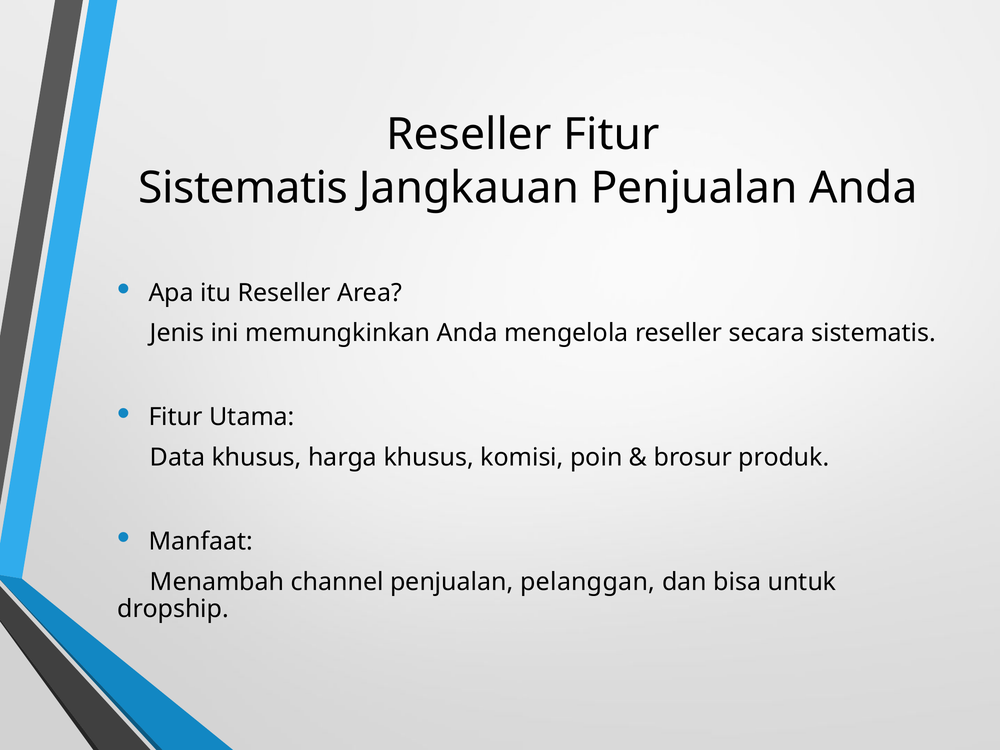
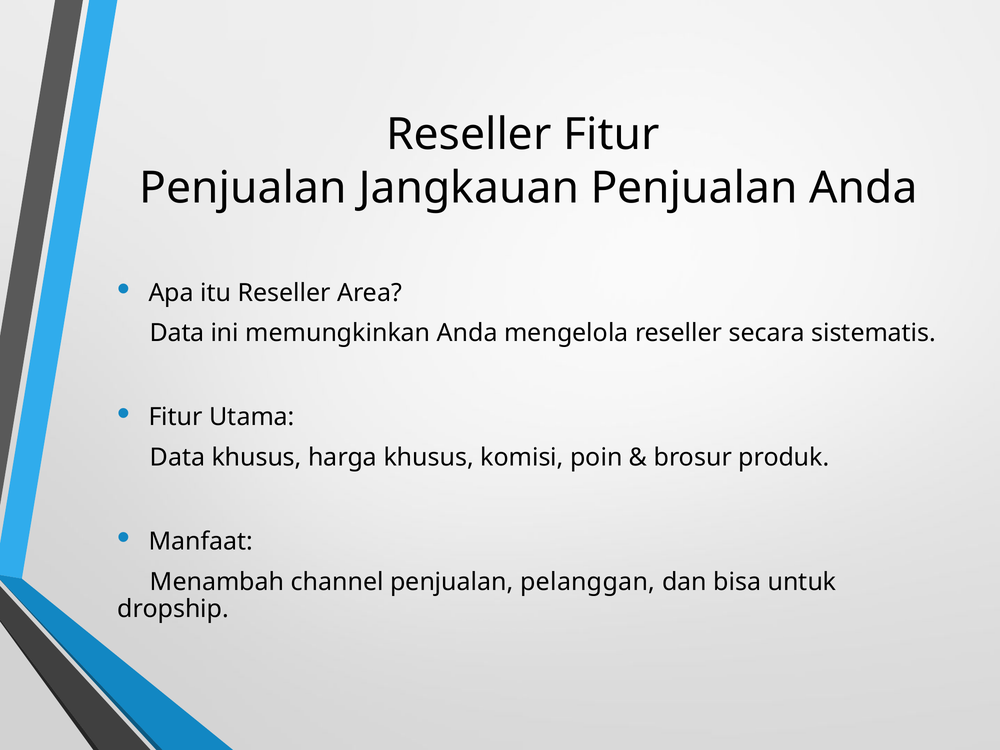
Sistematis at (243, 188): Sistematis -> Penjualan
Jenis at (177, 333): Jenis -> Data
